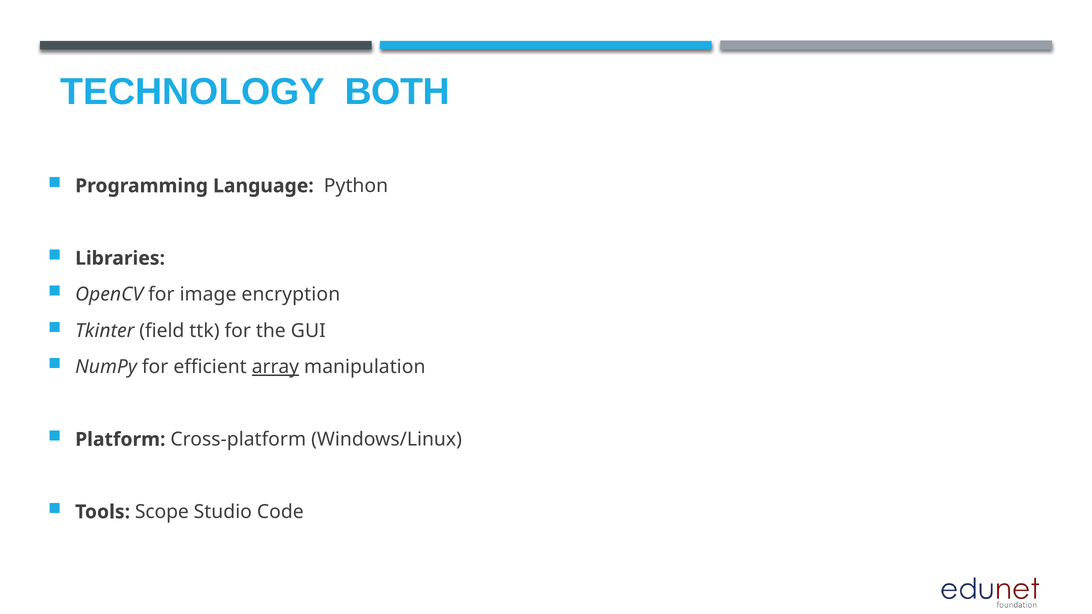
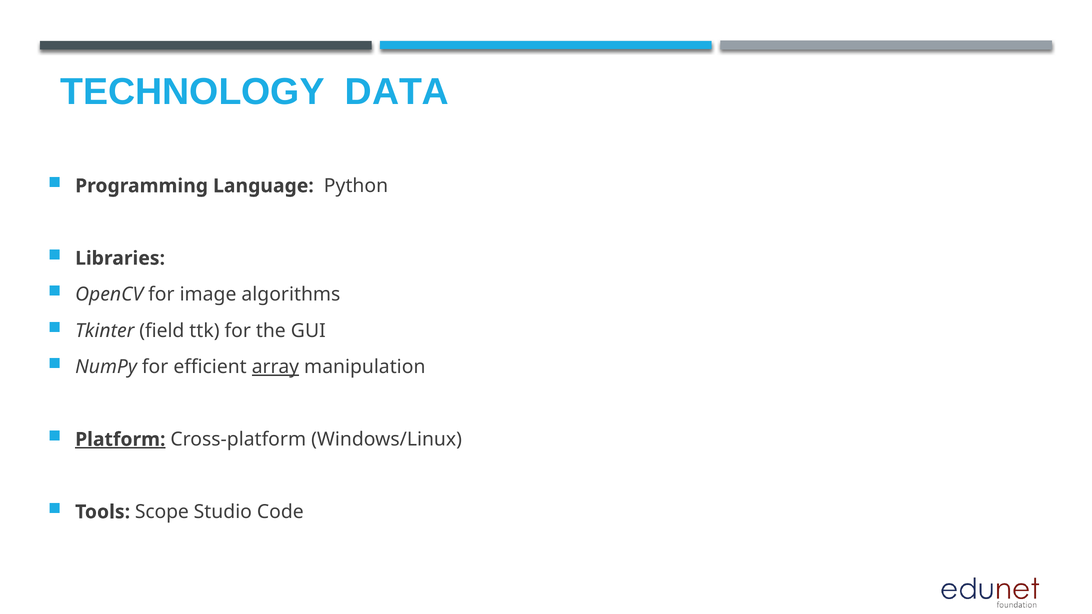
BOTH: BOTH -> DATA
encryption: encryption -> algorithms
Platform underline: none -> present
